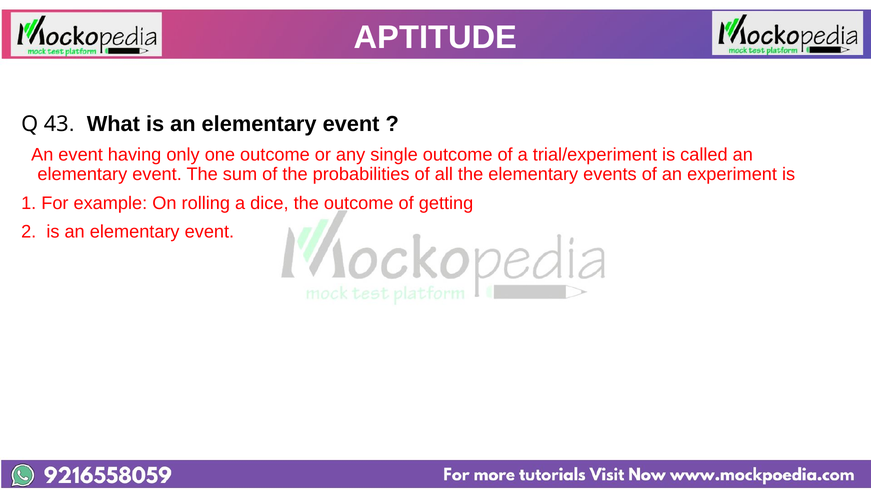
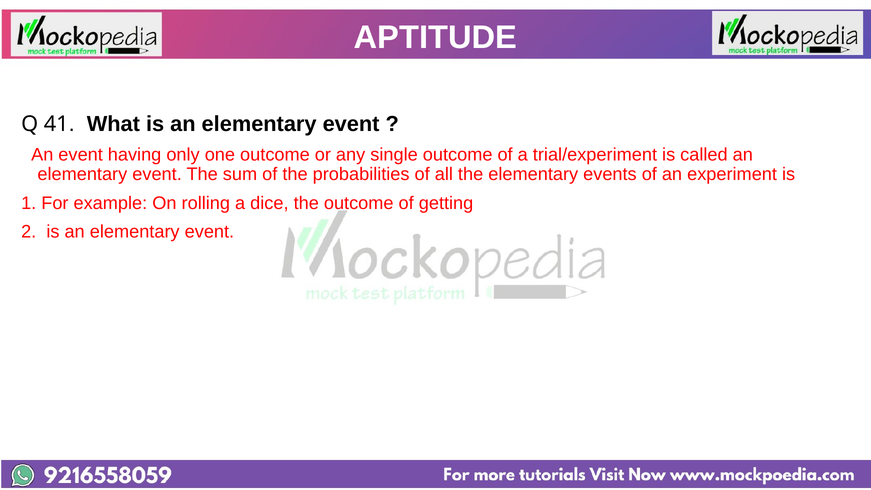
43: 43 -> 41
